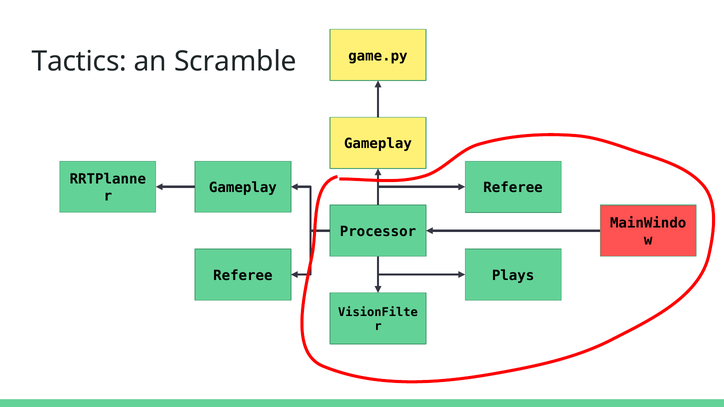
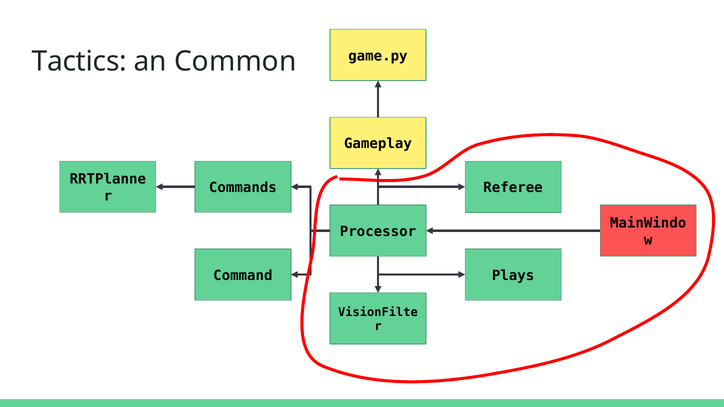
Scramble: Scramble -> Common
Gameplay at (243, 188): Gameplay -> Commands
Referee at (243, 276): Referee -> Command
